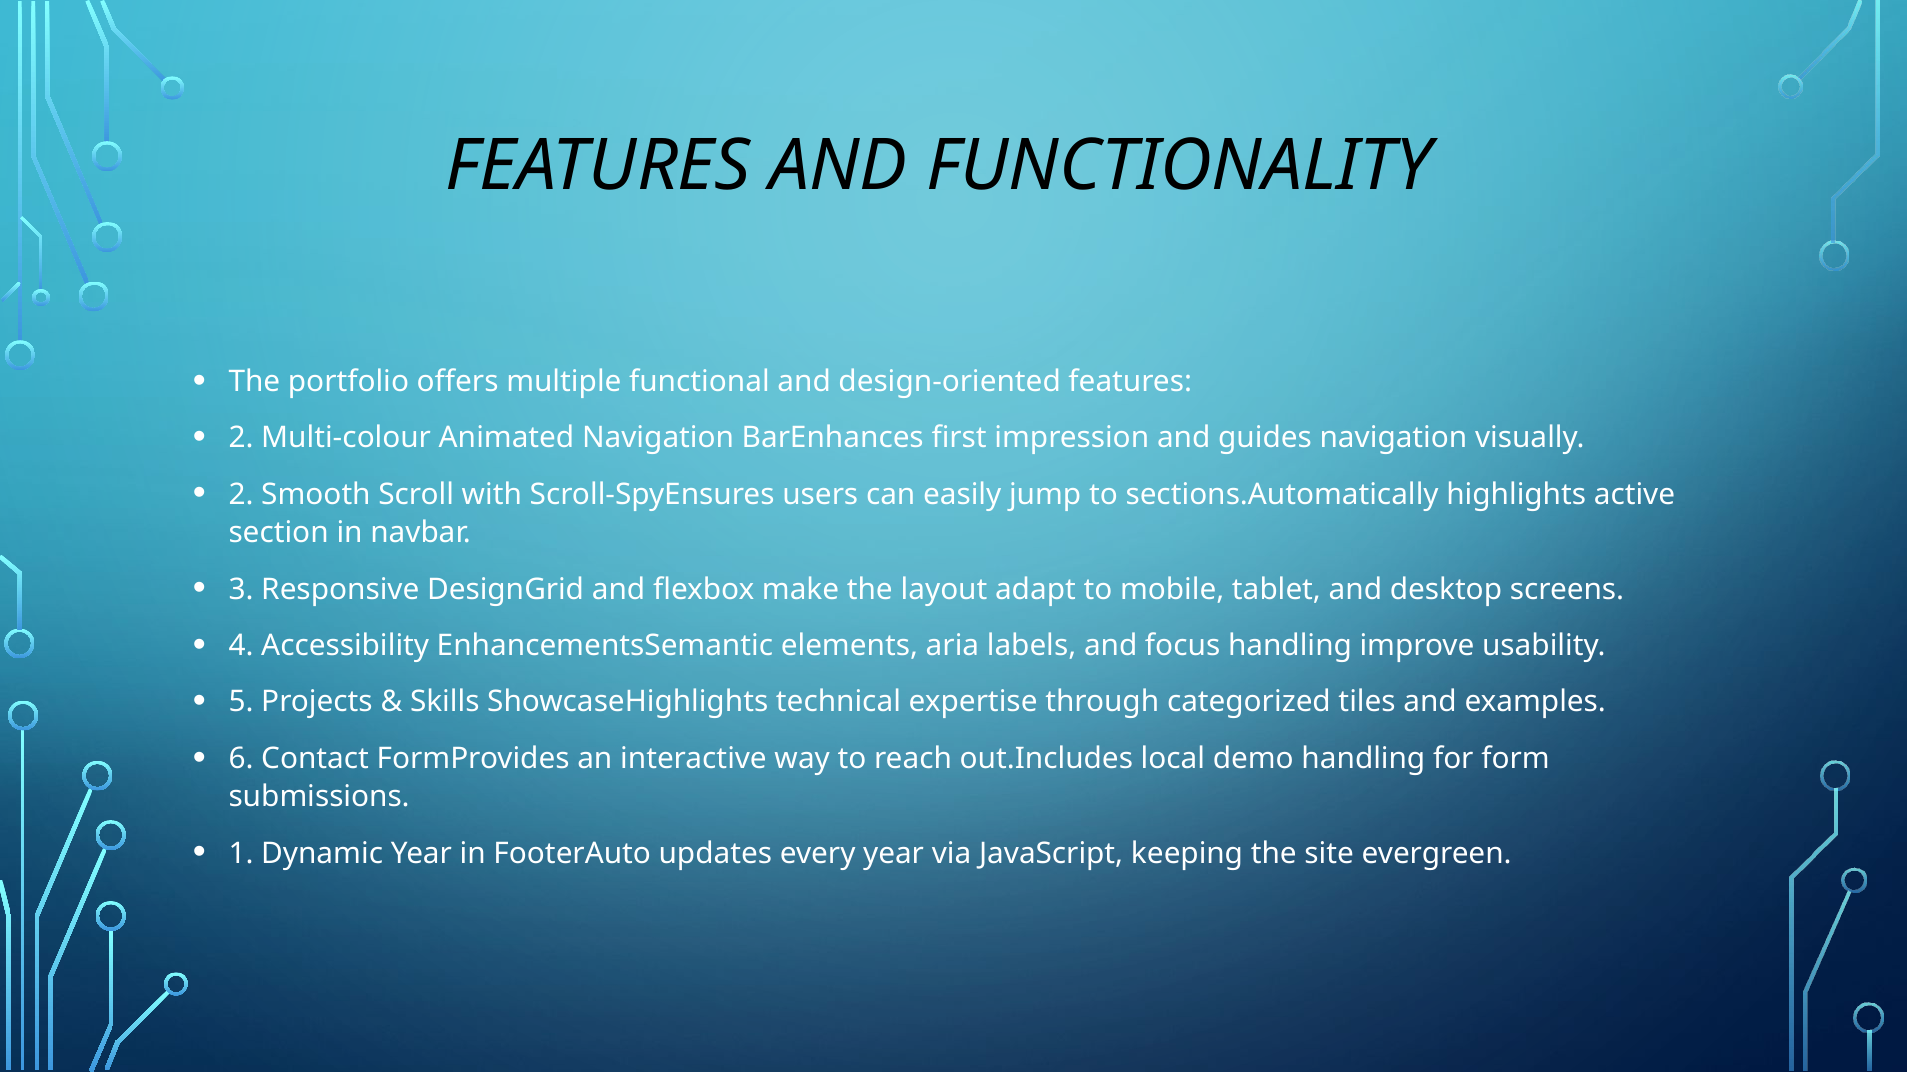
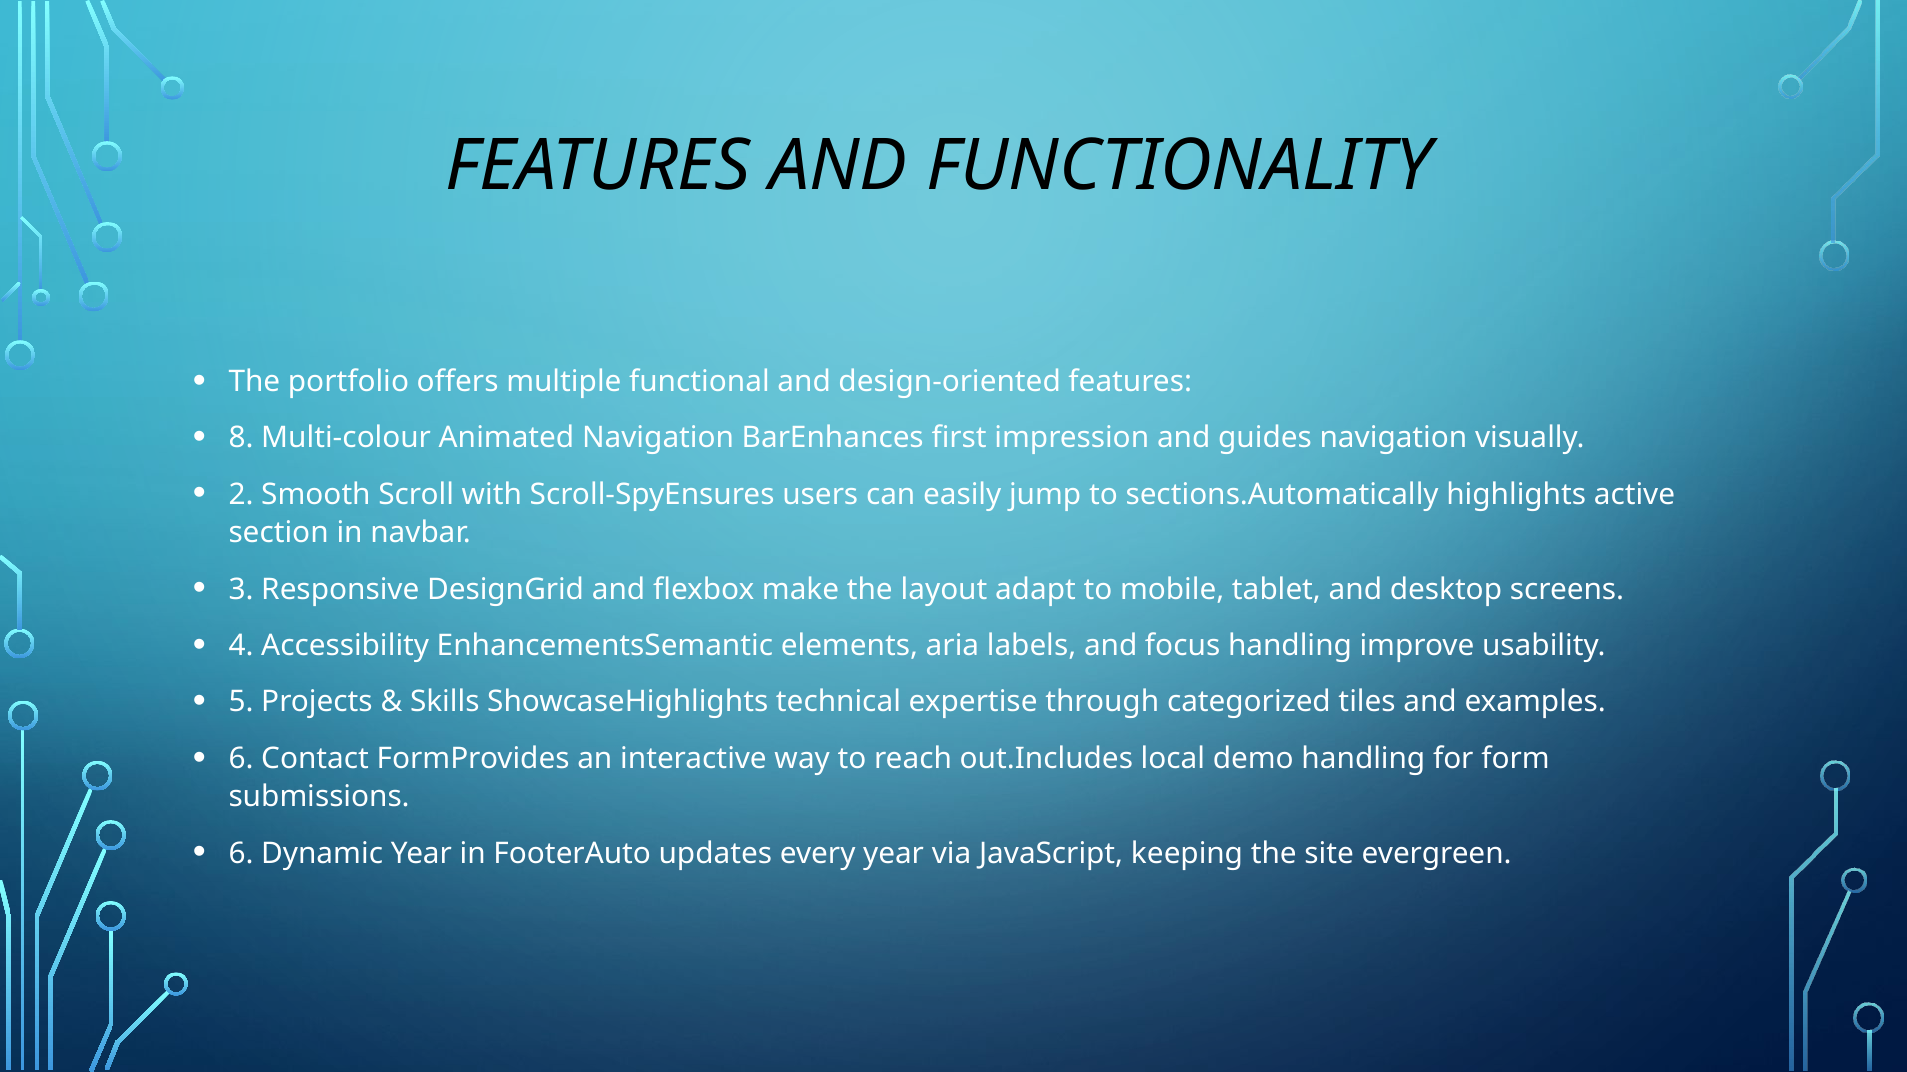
2 at (241, 438): 2 -> 8
1 at (241, 854): 1 -> 6
